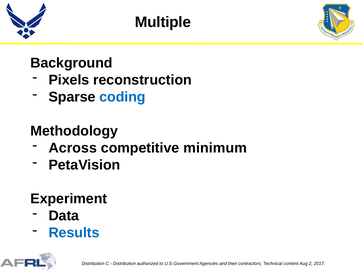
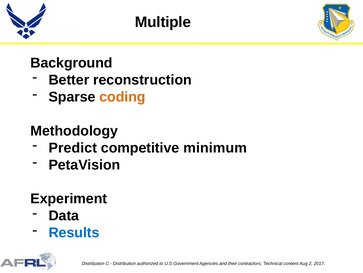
Pixels: Pixels -> Better
coding colour: blue -> orange
Across: Across -> Predict
